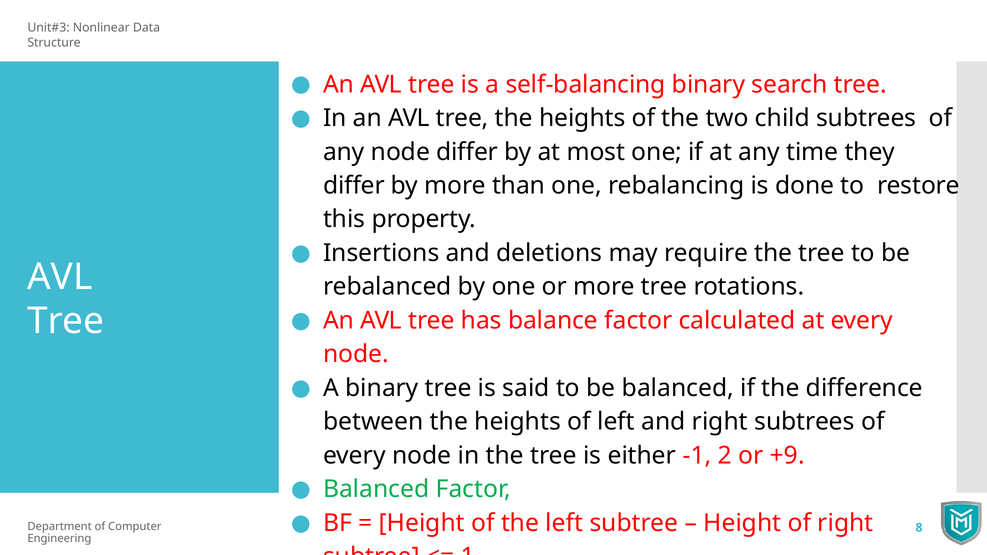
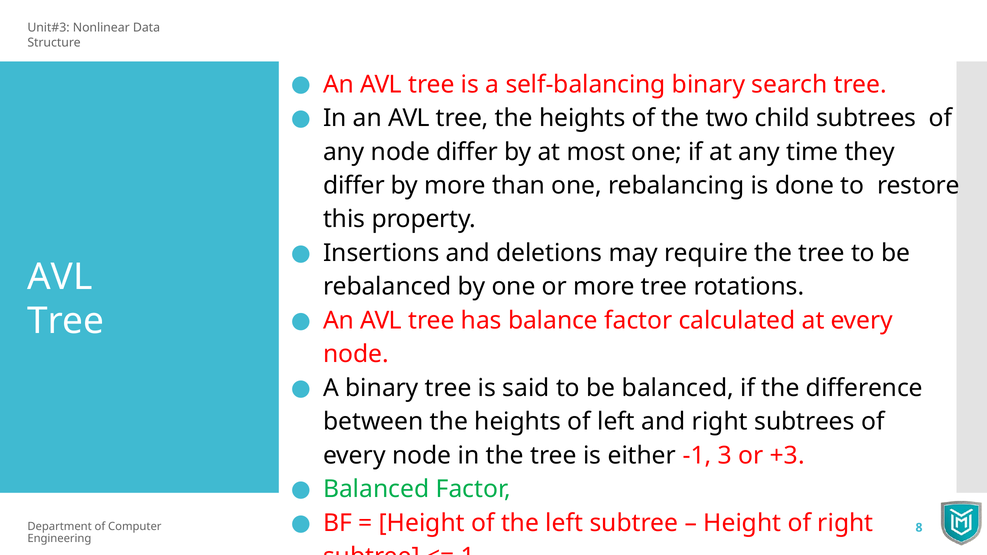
2: 2 -> 3
+9: +9 -> +3
